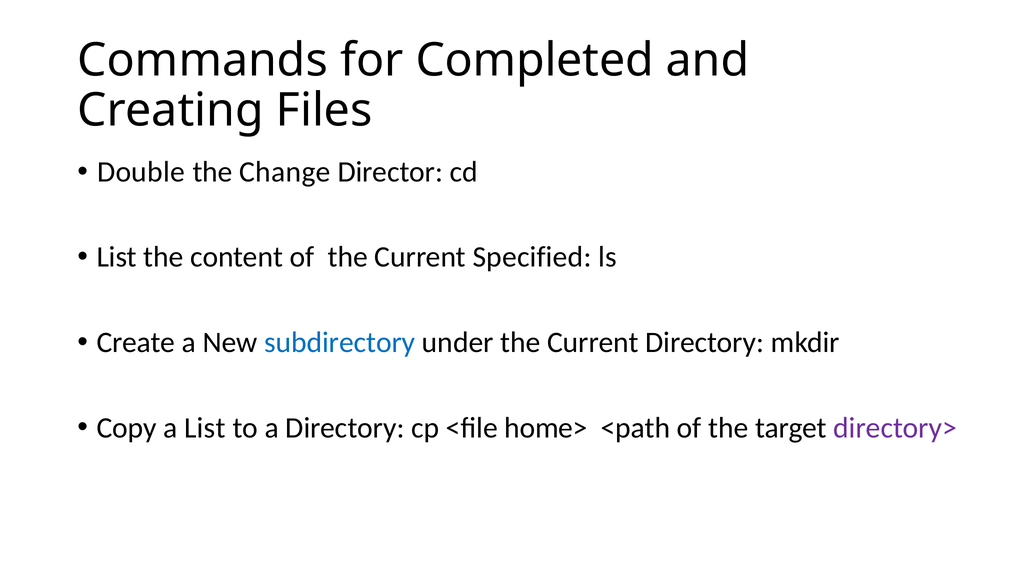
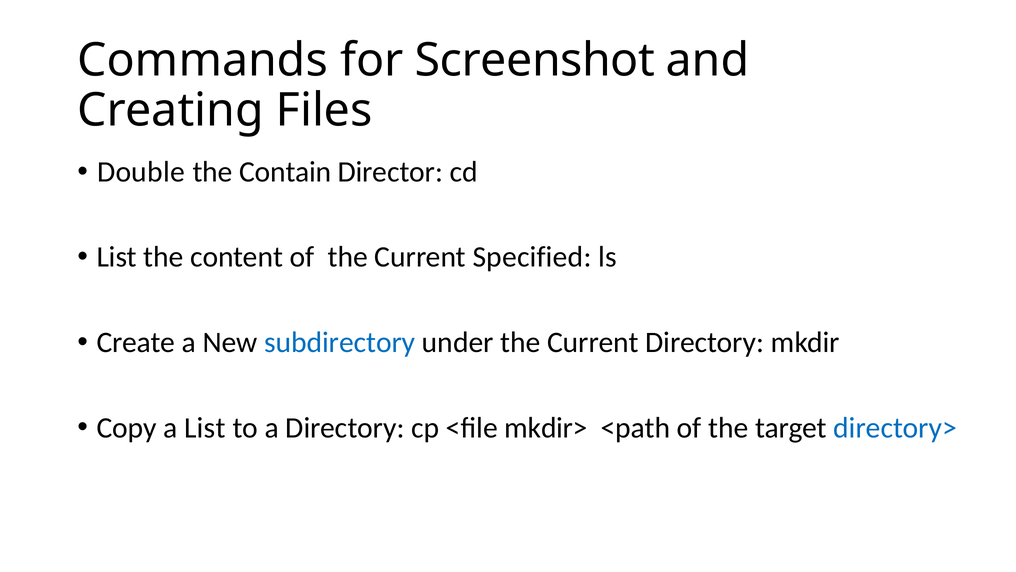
Completed: Completed -> Screenshot
Change: Change -> Contain
home>: home> -> mkdir>
directory> colour: purple -> blue
